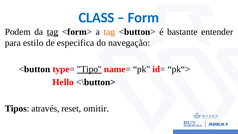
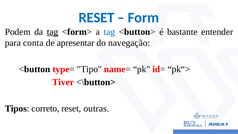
CLASS at (96, 18): CLASS -> RESET
tag at (109, 32) colour: orange -> blue
estilo: estilo -> conta
especifica: especifica -> apresentar
Tipo underline: present -> none
Hello: Hello -> Tiver
através: através -> correto
omitir: omitir -> outras
